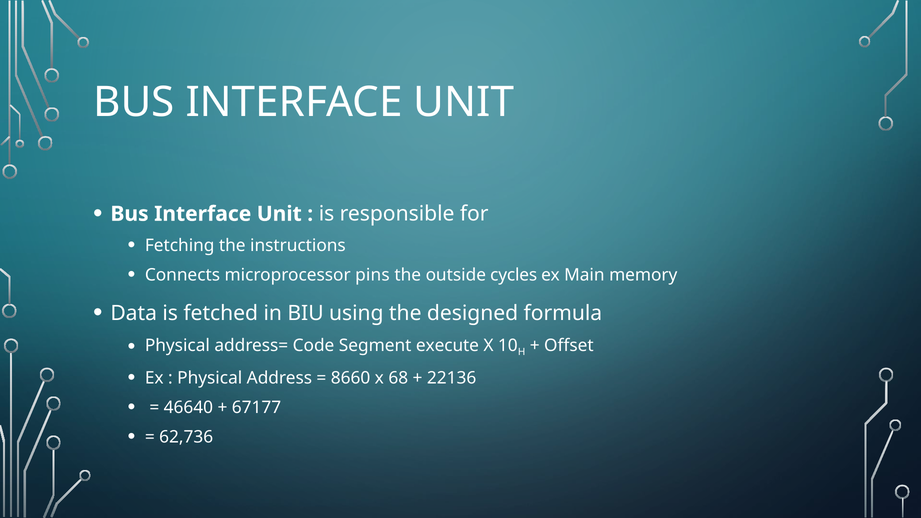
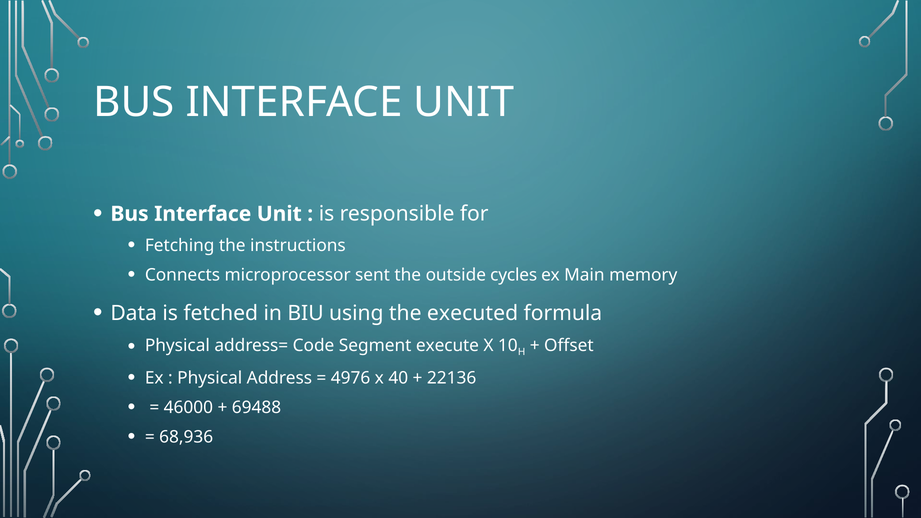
pins: pins -> sent
designed: designed -> executed
8660: 8660 -> 4976
68: 68 -> 40
46640: 46640 -> 46000
67177: 67177 -> 69488
62,736: 62,736 -> 68,936
